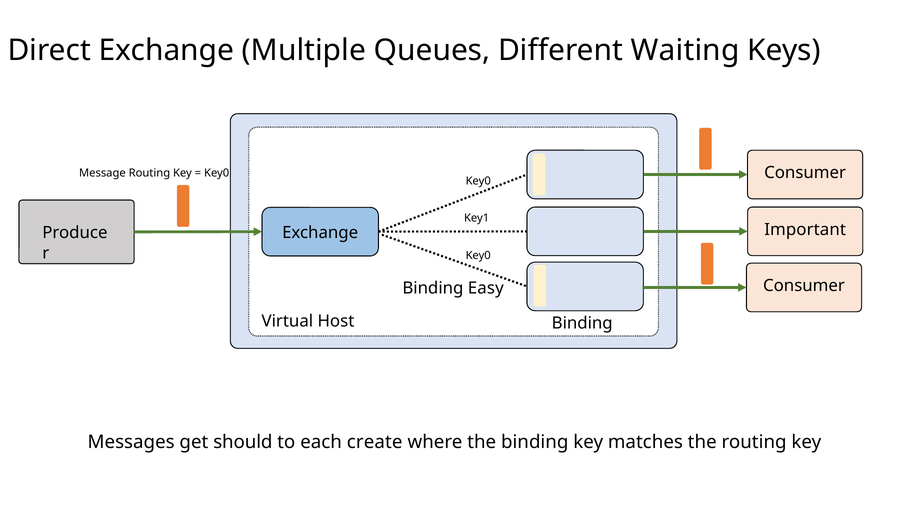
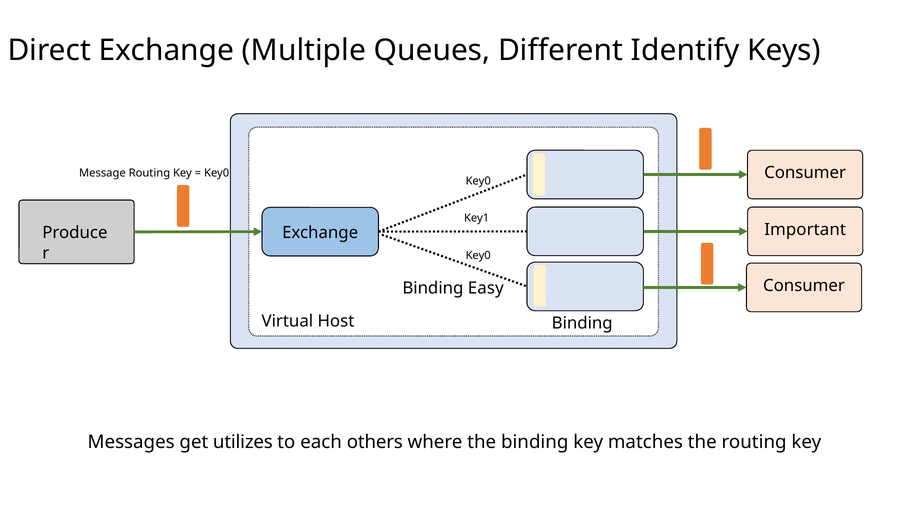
Waiting: Waiting -> Identify
should: should -> utilizes
create: create -> others
